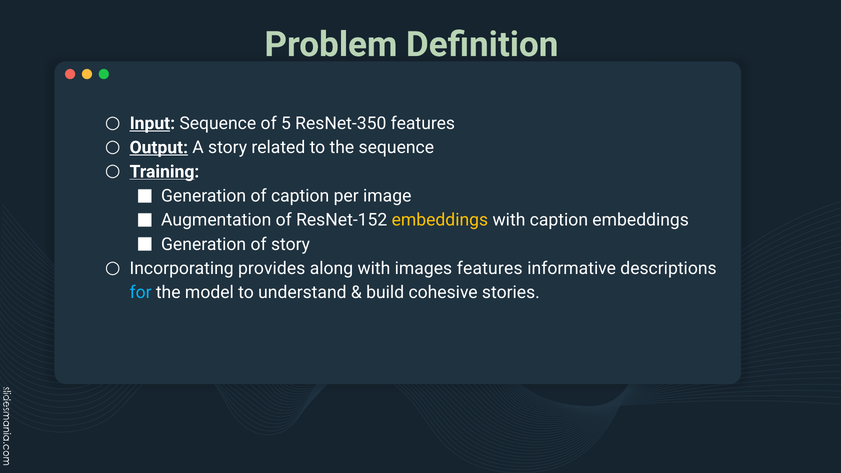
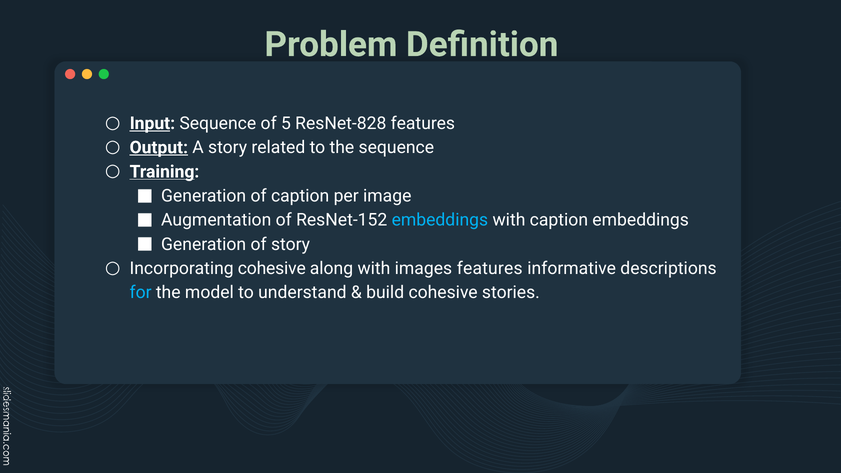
ResNet-350: ResNet-350 -> ResNet-828
embeddings at (440, 220) colour: yellow -> light blue
Incorporating provides: provides -> cohesive
